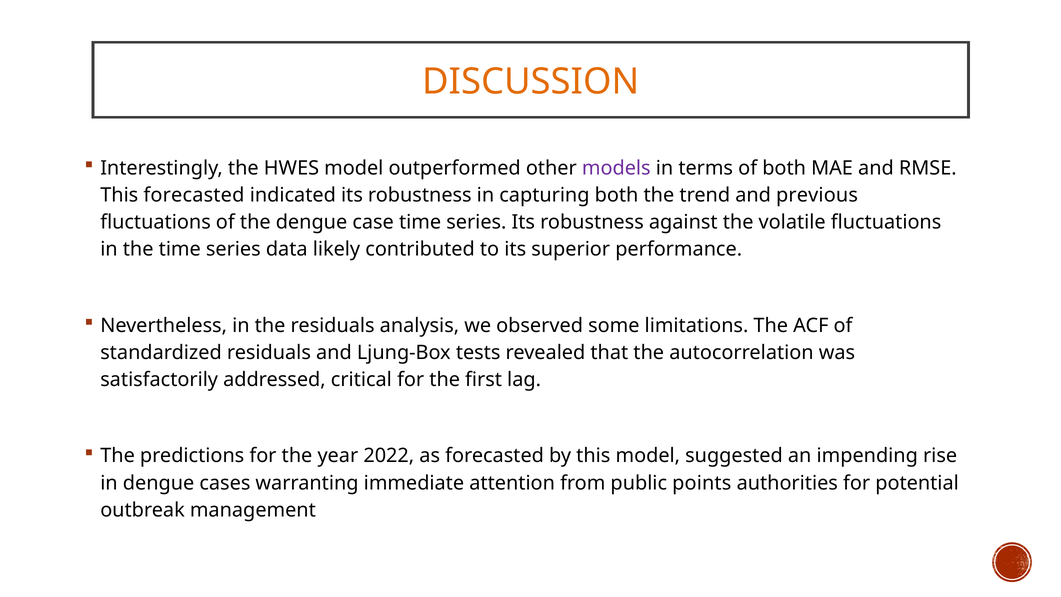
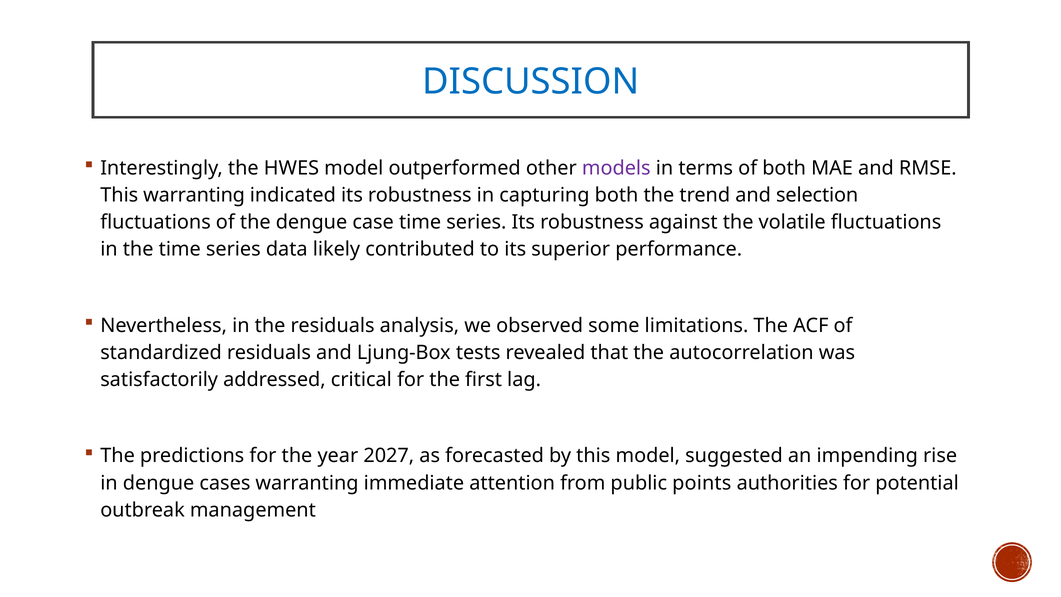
DISCUSSION colour: orange -> blue
This forecasted: forecasted -> warranting
previous: previous -> selection
2022: 2022 -> 2027
